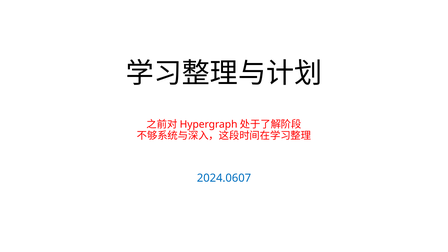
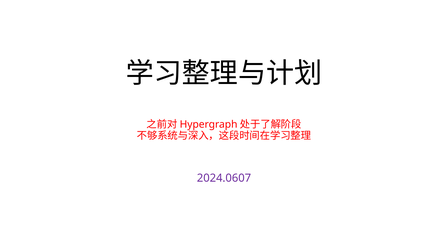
2024.0607 colour: blue -> purple
